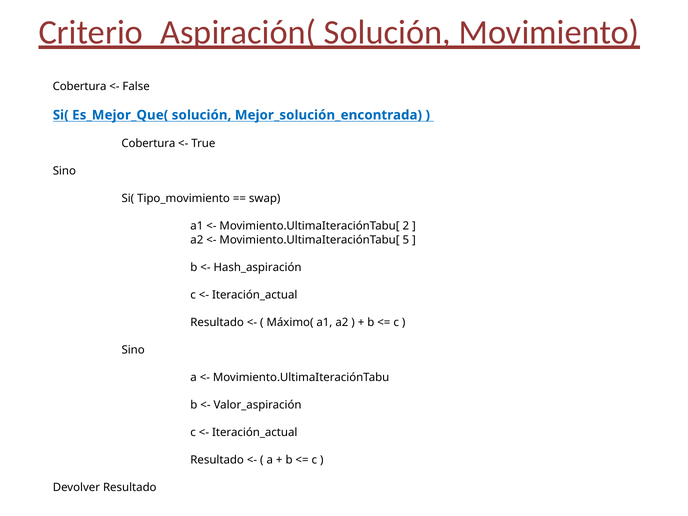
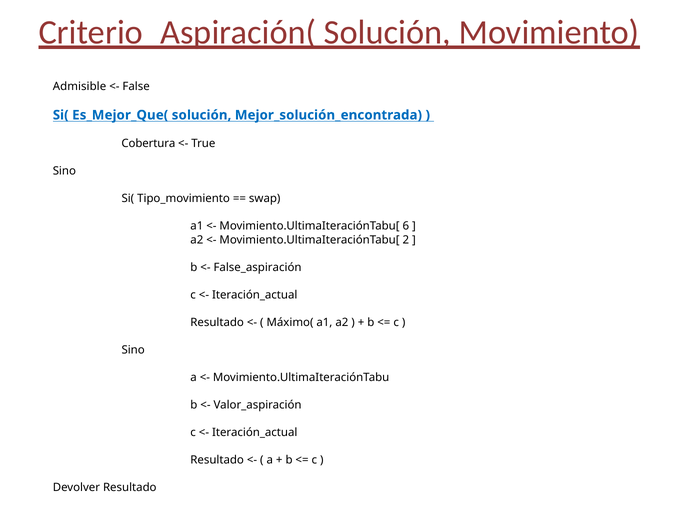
Cobertura at (80, 86): Cobertura -> Admisible
2: 2 -> 6
5: 5 -> 2
Hash_aspiración: Hash_aspiración -> False_aspiración
